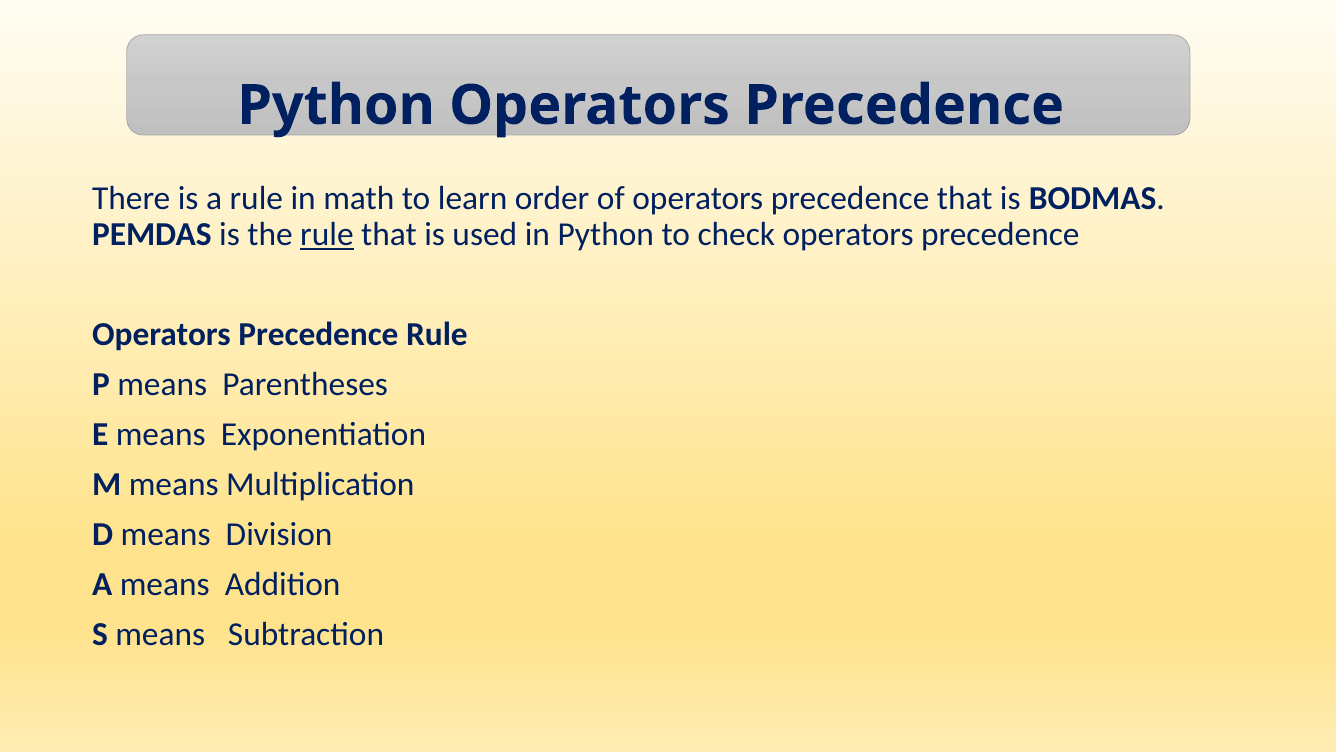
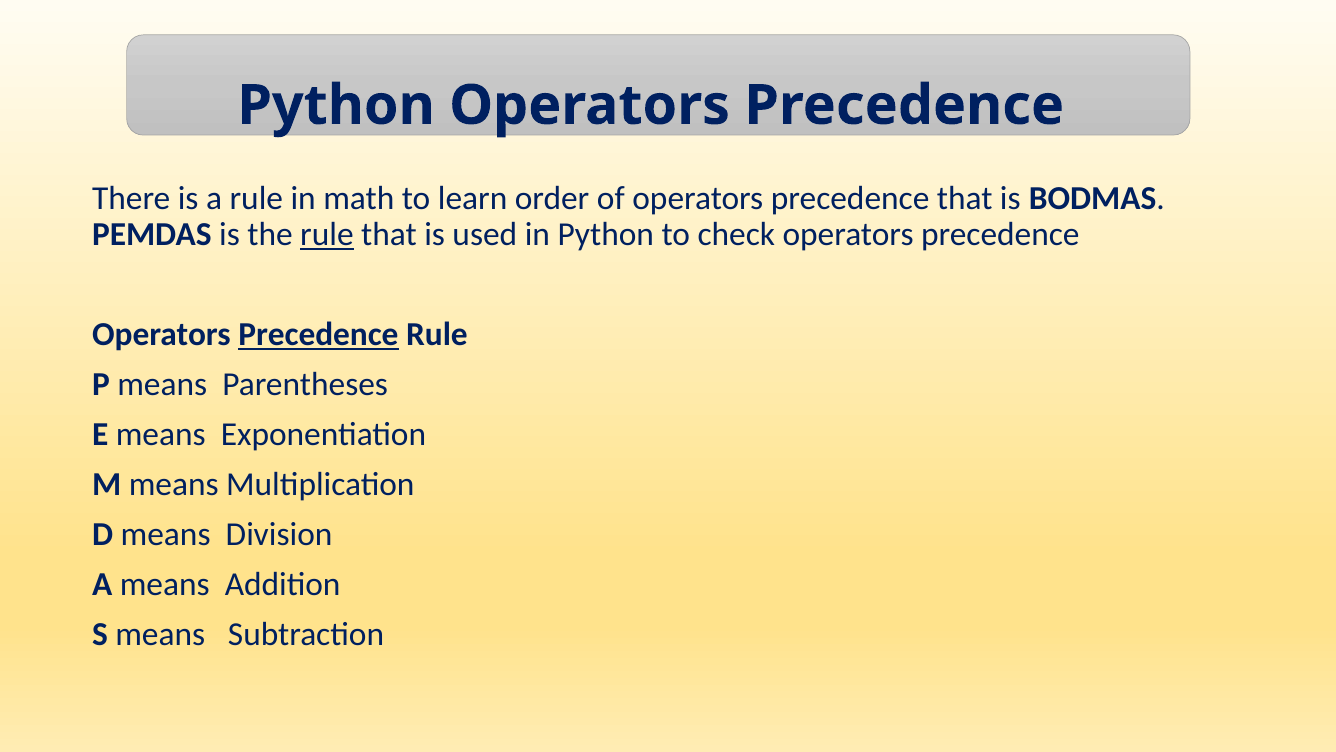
Precedence at (318, 335) underline: none -> present
